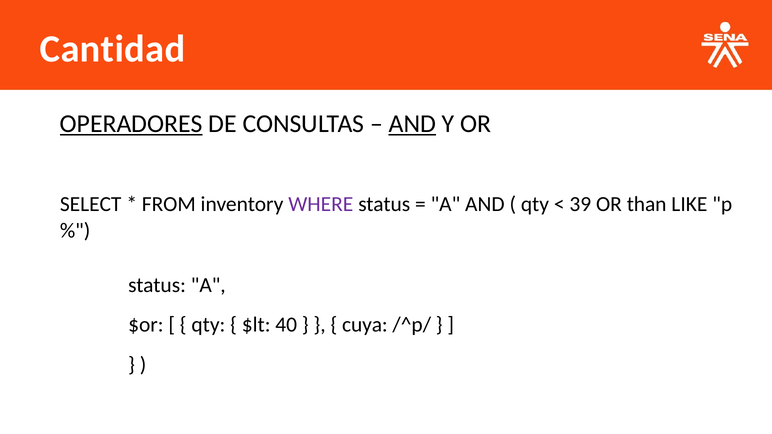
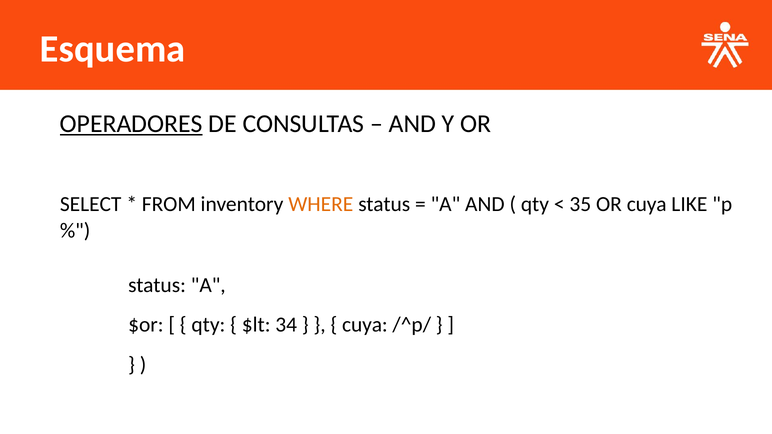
Cantidad: Cantidad -> Esquema
AND at (412, 124) underline: present -> none
WHERE colour: purple -> orange
39: 39 -> 35
OR than: than -> cuya
40: 40 -> 34
